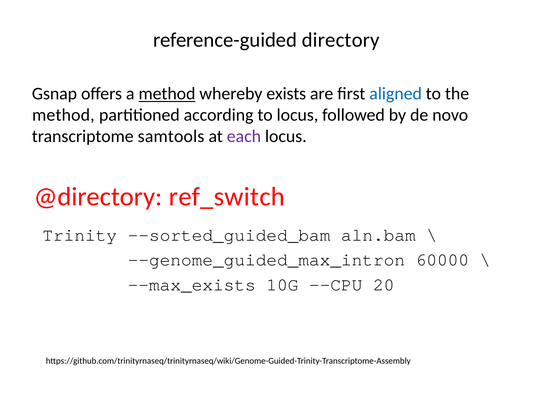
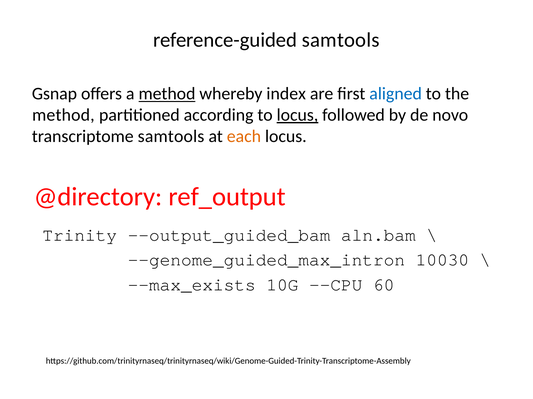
reference-guided directory: directory -> samtools
exists: exists -> index
locus at (297, 115) underline: none -> present
each colour: purple -> orange
ref_switch: ref_switch -> ref_output
--sorted_guided_bam: --sorted_guided_bam -> --output_guided_bam
60000: 60000 -> 10030
20: 20 -> 60
